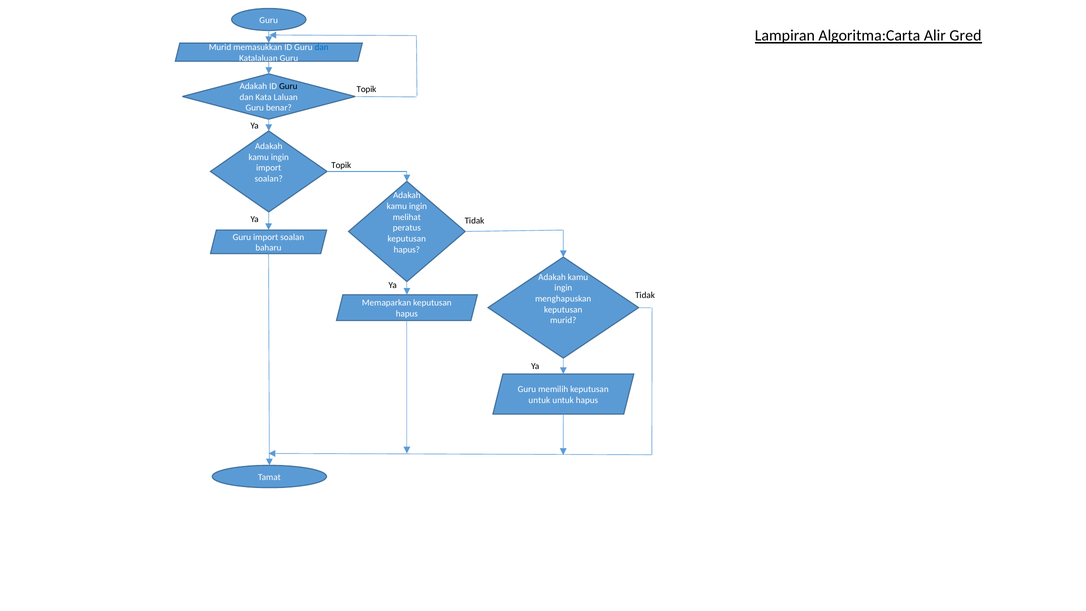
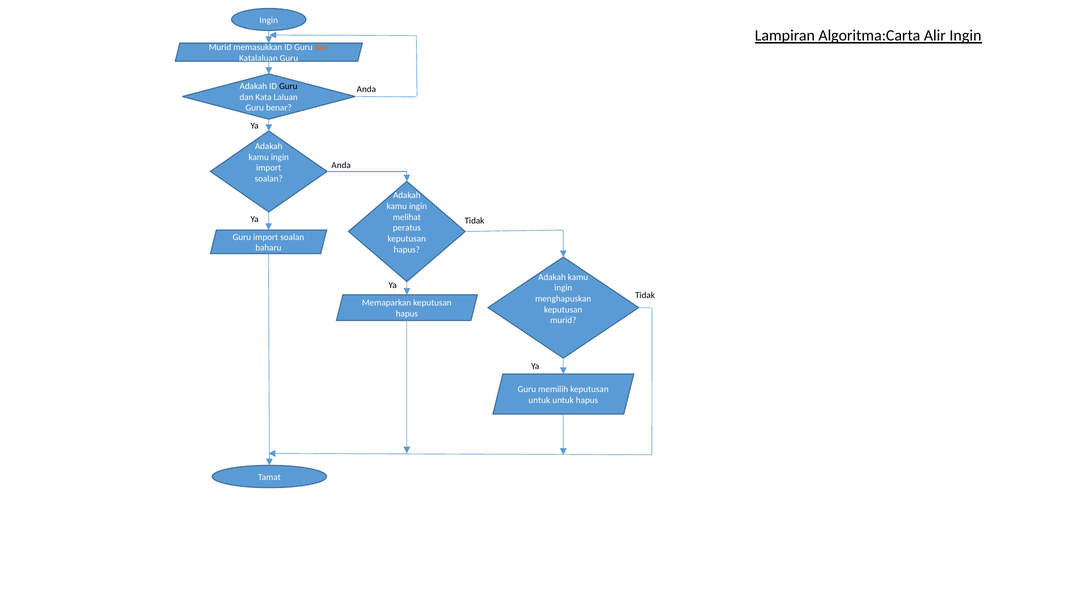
Guru at (269, 20): Guru -> Ingin
Alir Gred: Gred -> Ingin
dan at (322, 47) colour: blue -> orange
Topik at (366, 89): Topik -> Anda
Topik at (341, 165): Topik -> Anda
